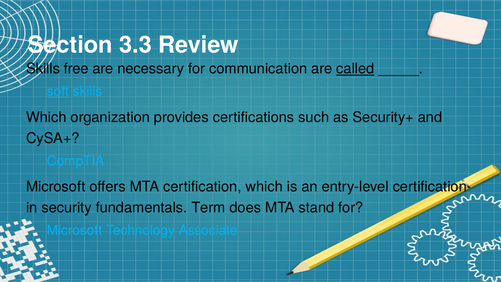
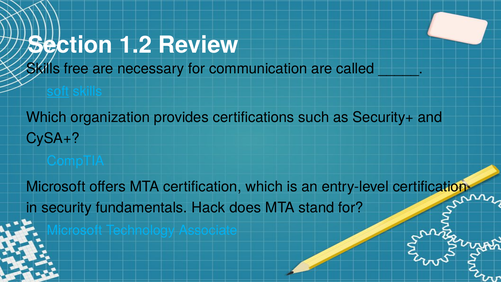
3.3: 3.3 -> 1.2
called underline: present -> none
Term: Term -> Hack
